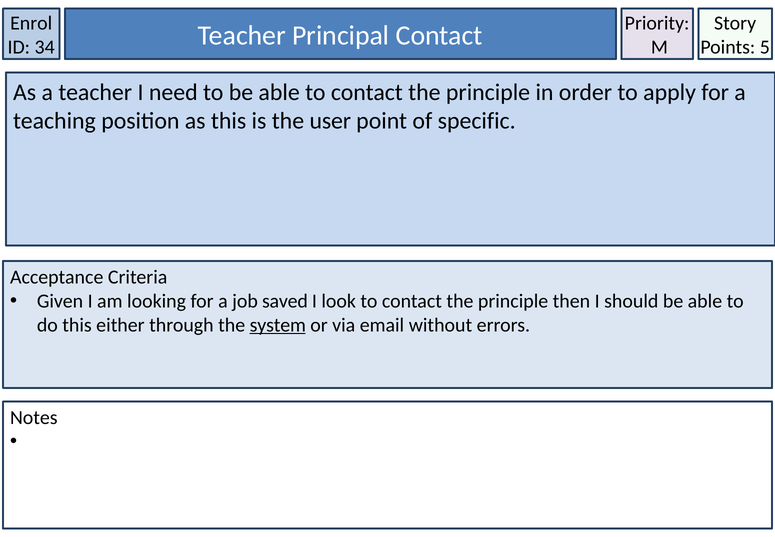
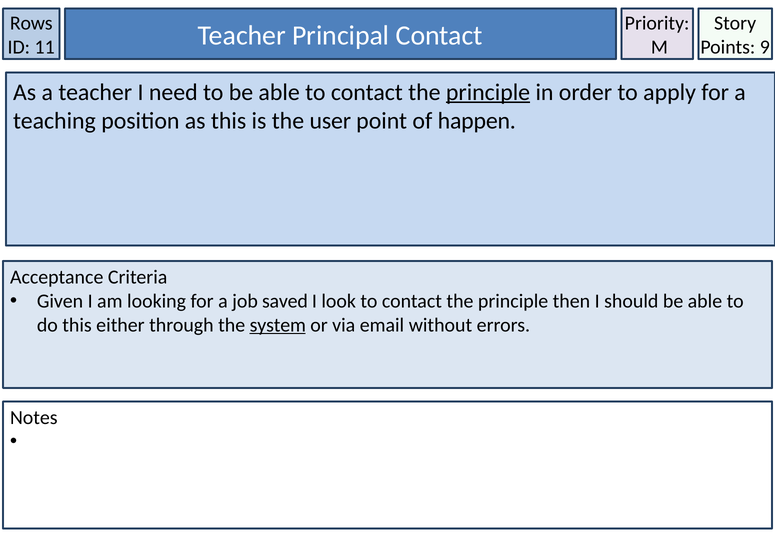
Enrol: Enrol -> Rows
34: 34 -> 11
5: 5 -> 9
principle at (488, 92) underline: none -> present
specific: specific -> happen
